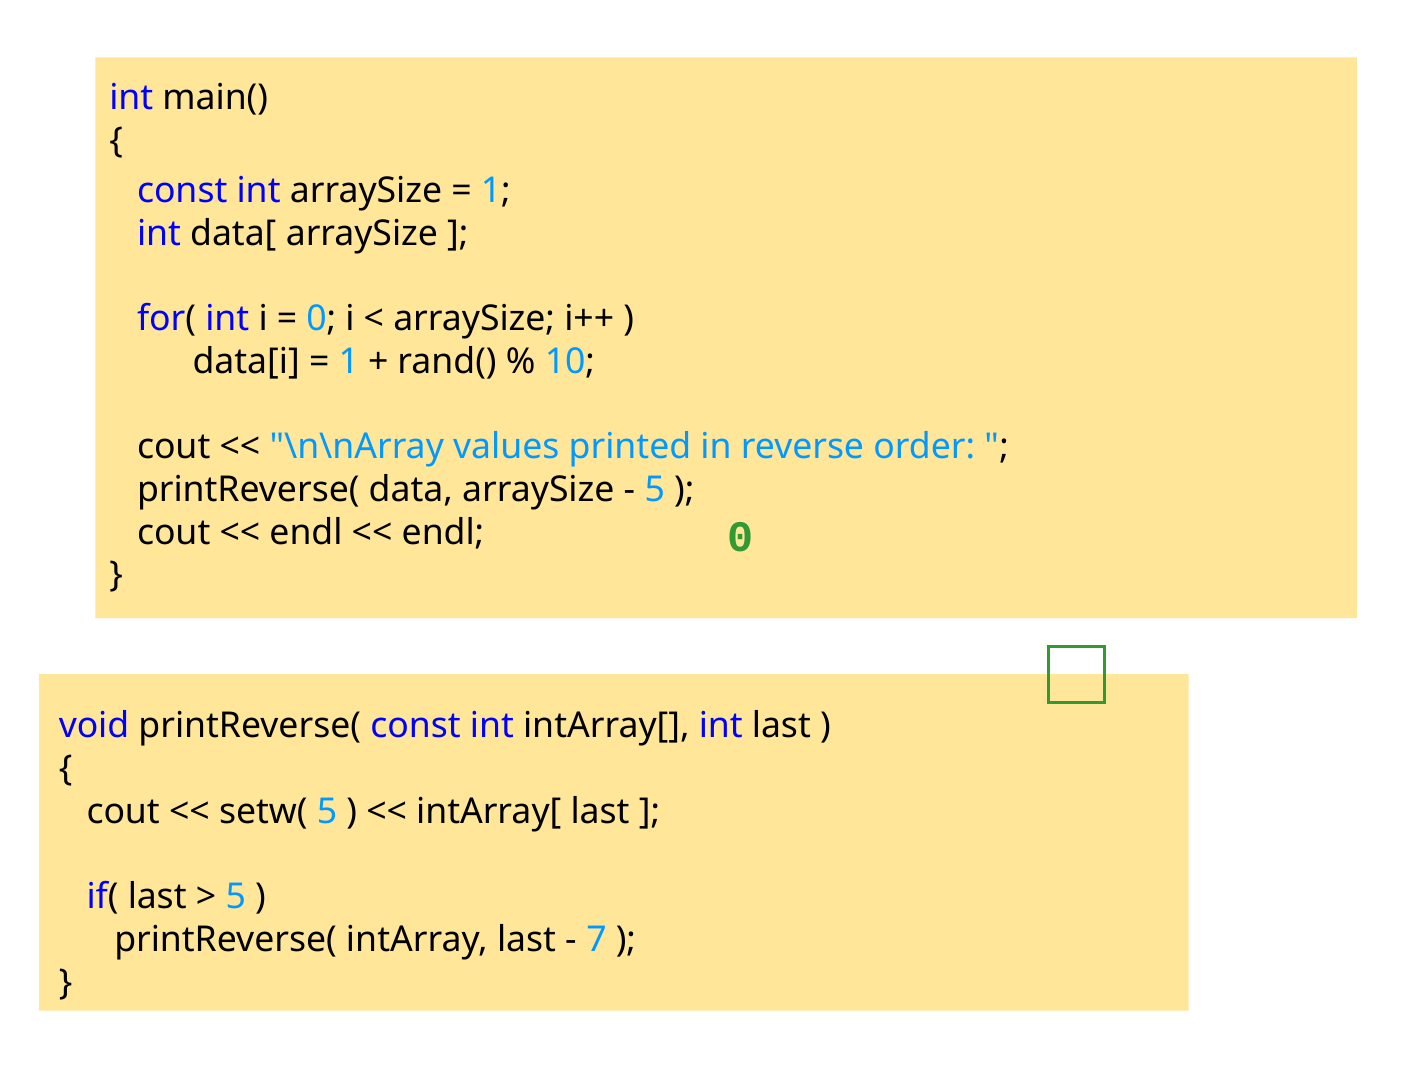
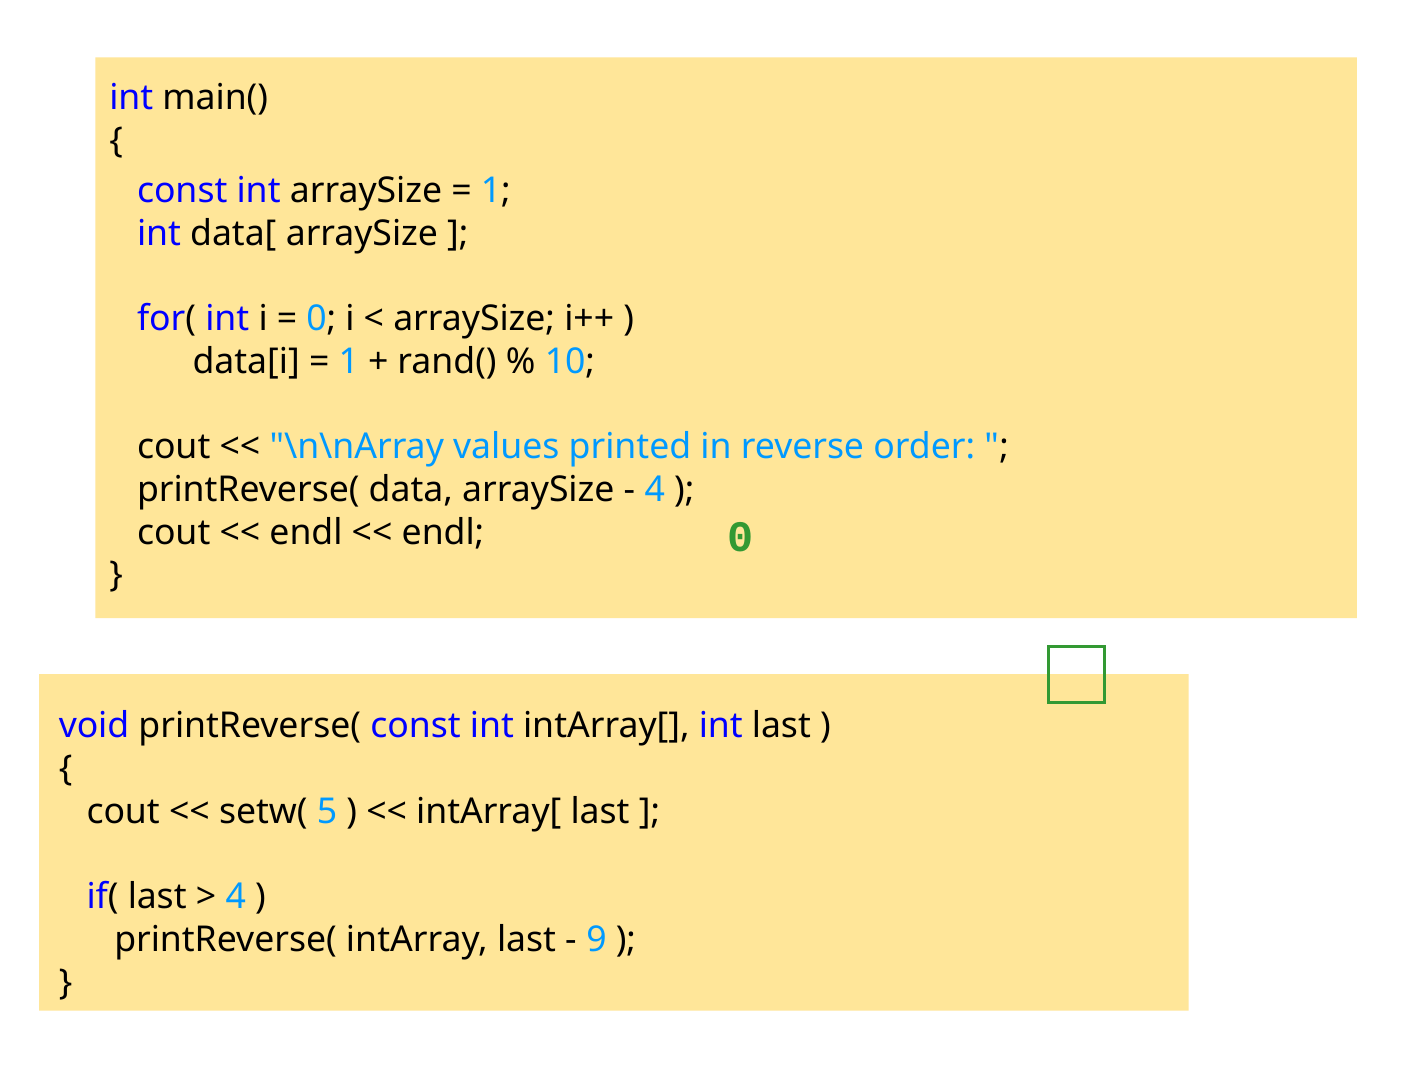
5 at (655, 490): 5 -> 4
5 at (236, 897): 5 -> 4
7: 7 -> 9
